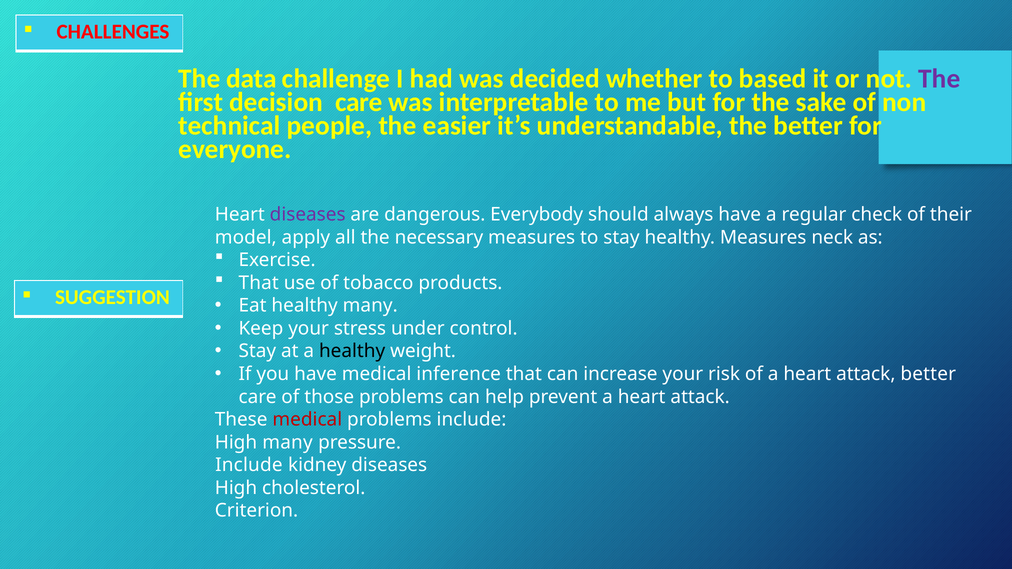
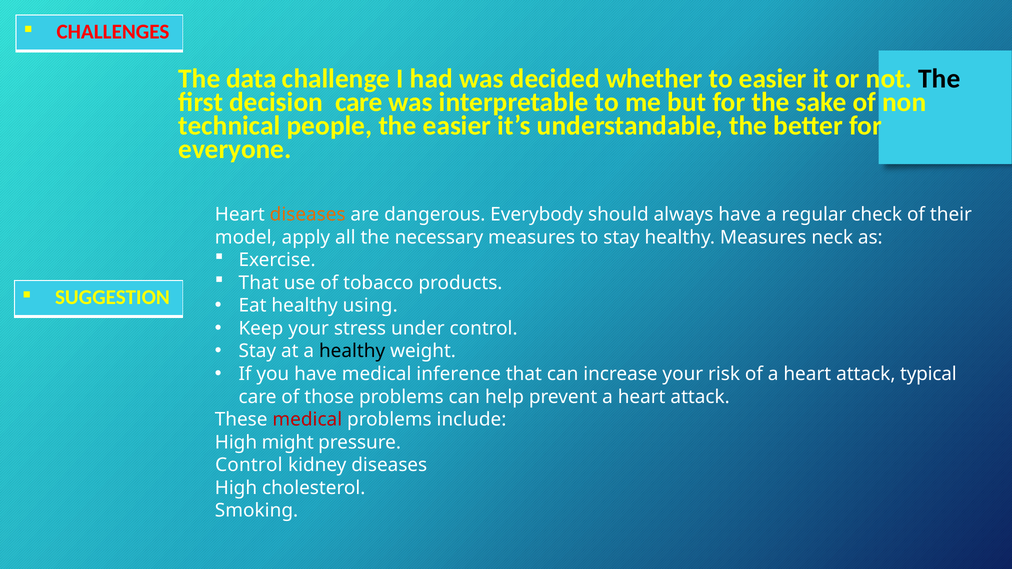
to based: based -> easier
The at (939, 79) colour: purple -> black
diseases at (308, 215) colour: purple -> orange
healthy many: many -> using
attack better: better -> typical
High many: many -> might
Include at (249, 465): Include -> Control
Criterion: Criterion -> Smoking
